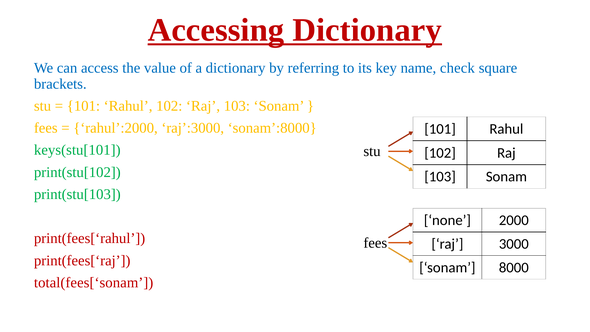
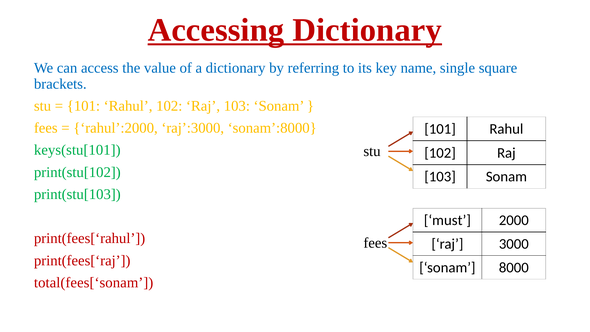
check: check -> single
none: none -> must
